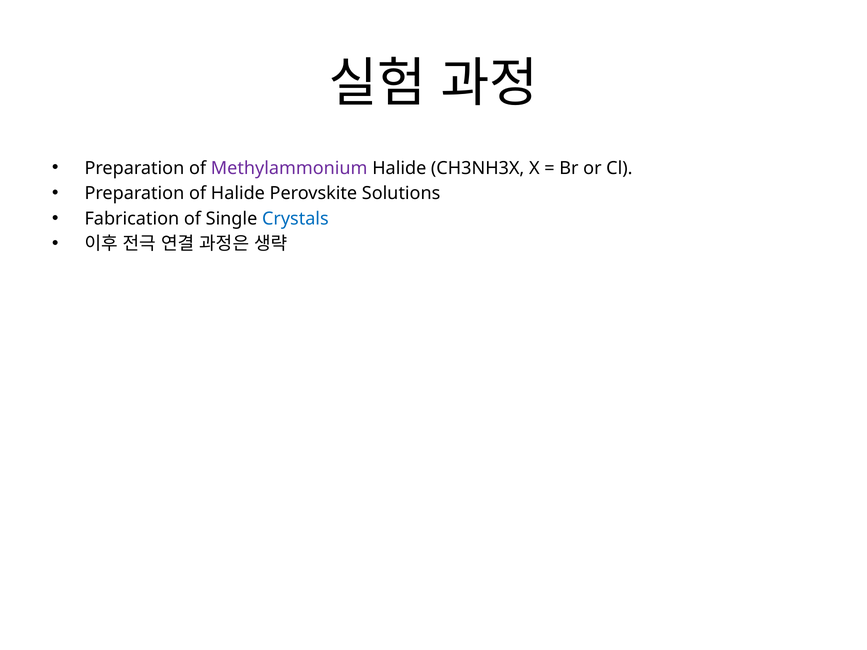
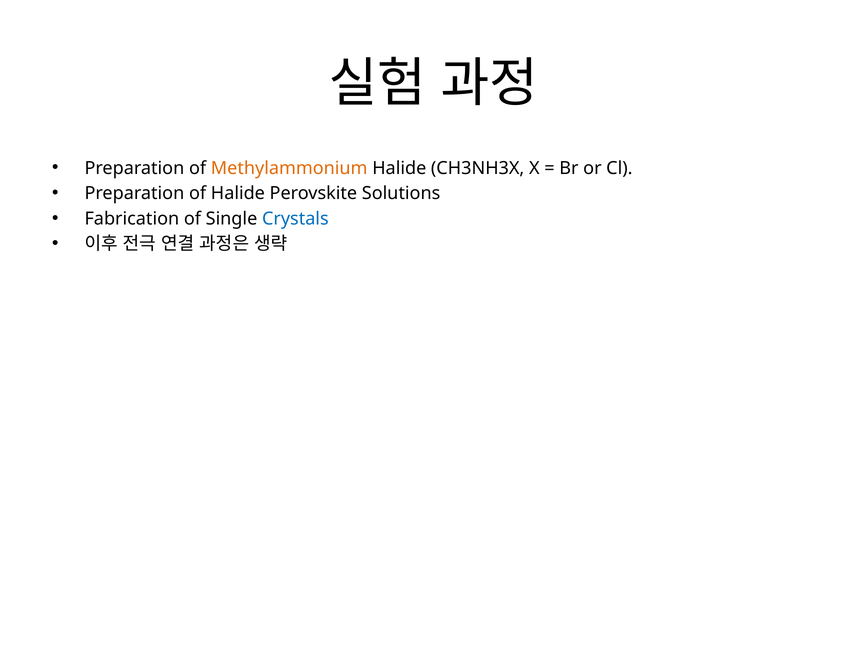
Methylammonium colour: purple -> orange
